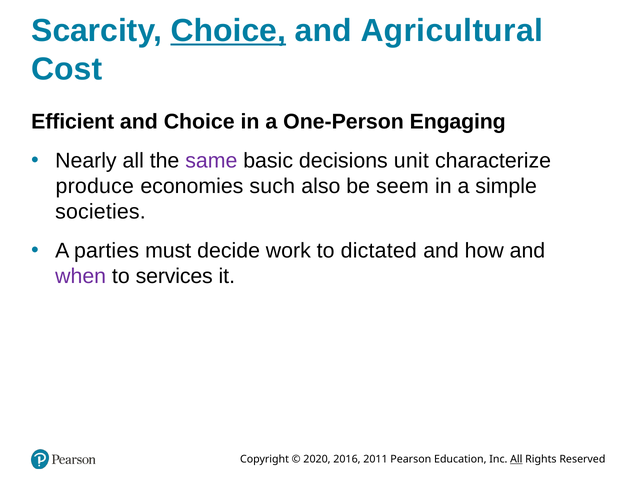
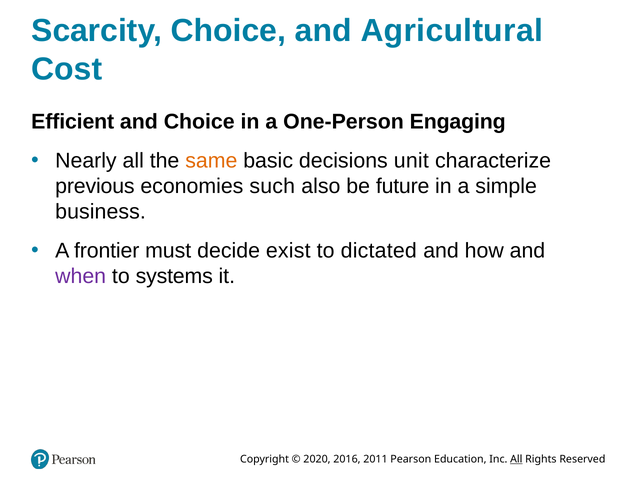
Choice at (228, 31) underline: present -> none
same colour: purple -> orange
produce: produce -> previous
seem: seem -> future
societies: societies -> business
parties: parties -> frontier
work: work -> exist
services: services -> systems
